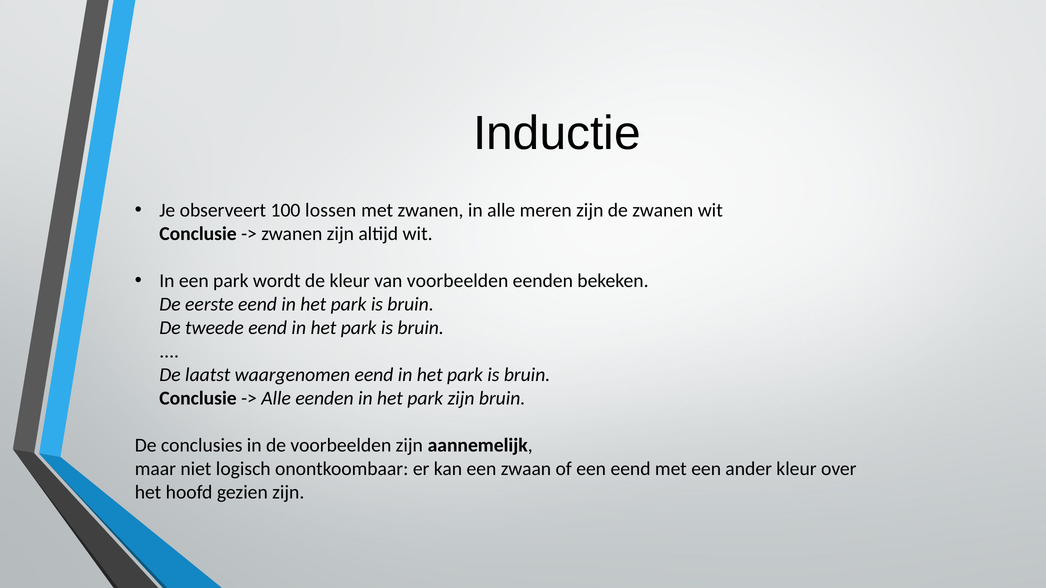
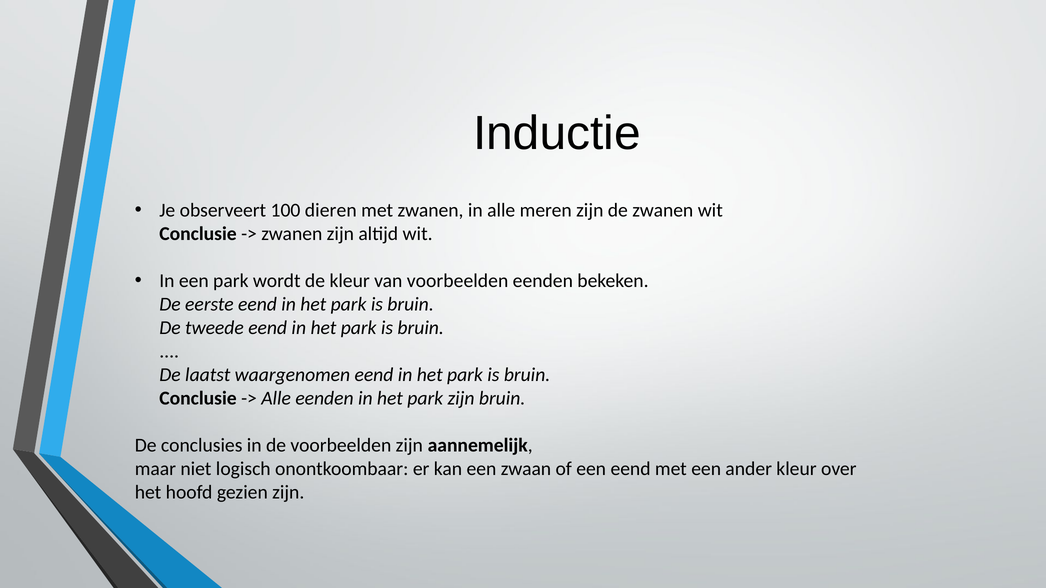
lossen: lossen -> dieren
